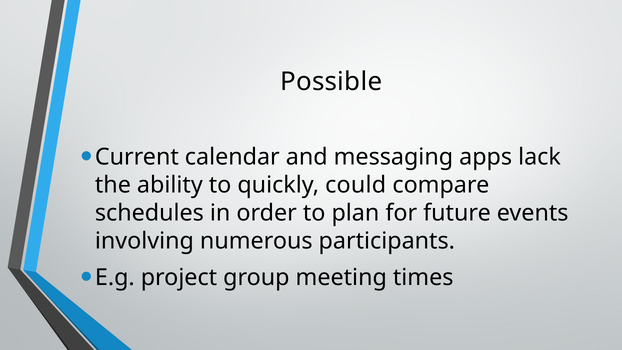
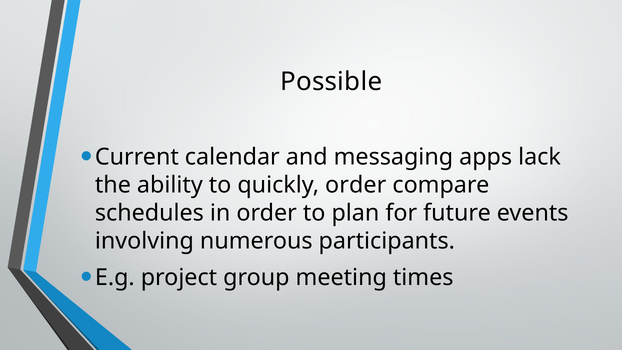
quickly could: could -> order
